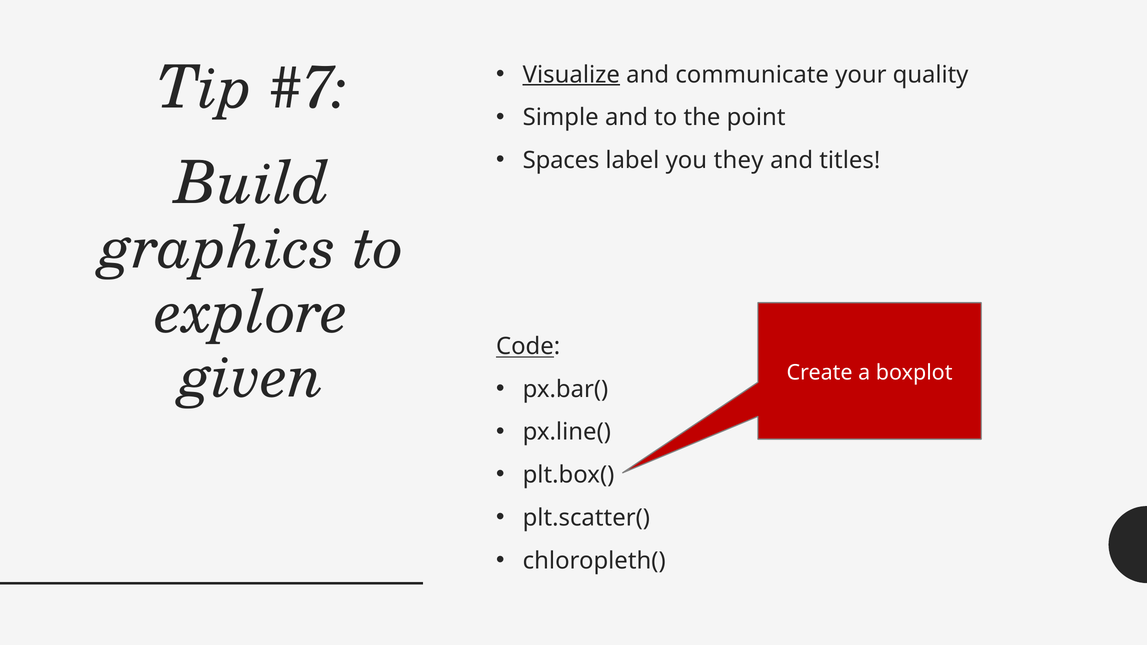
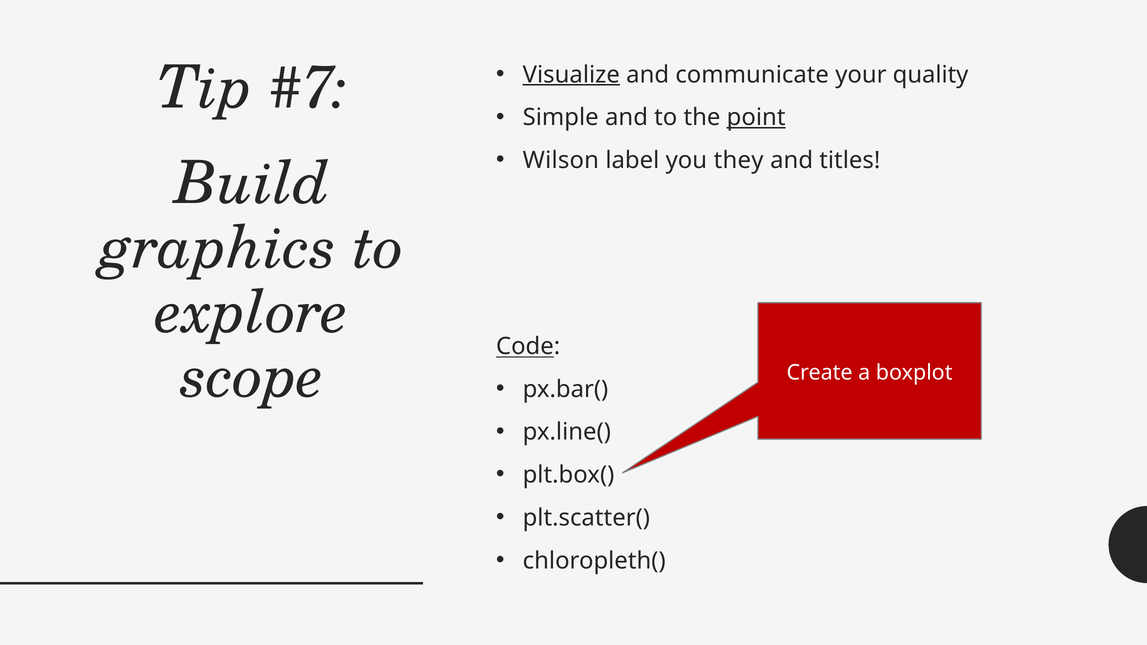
point underline: none -> present
Spaces: Spaces -> Wilson
given: given -> scope
